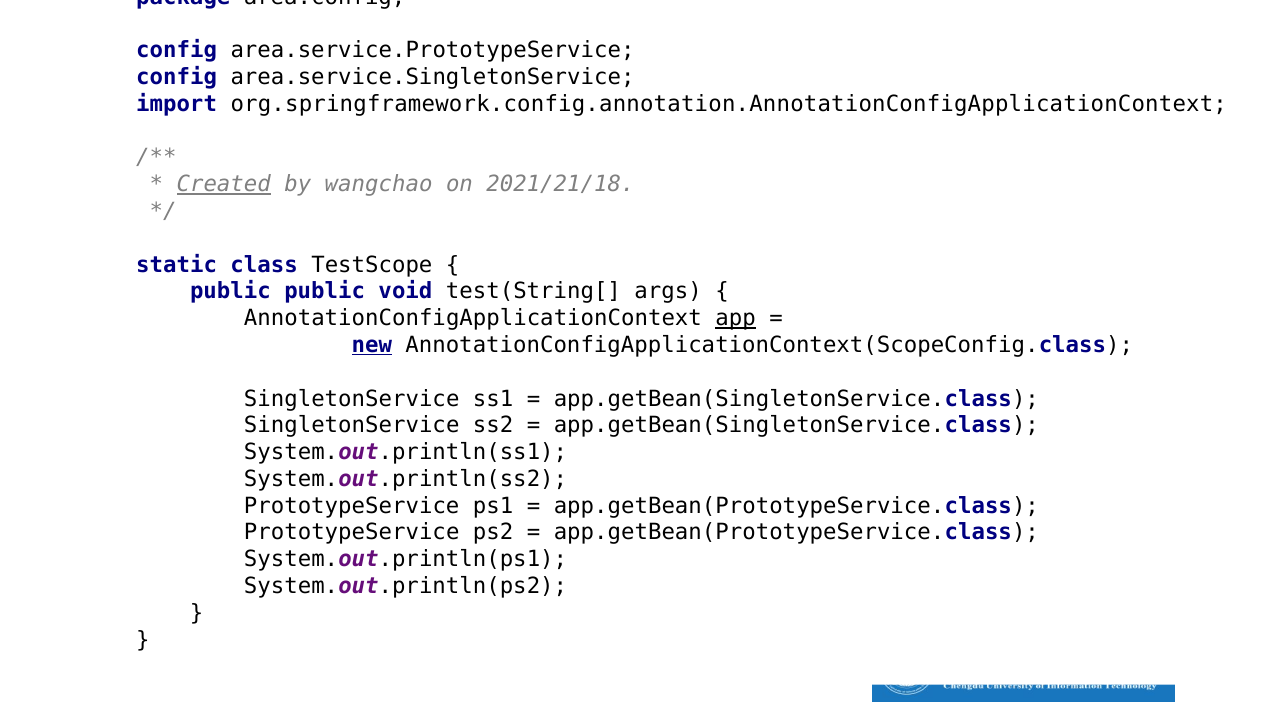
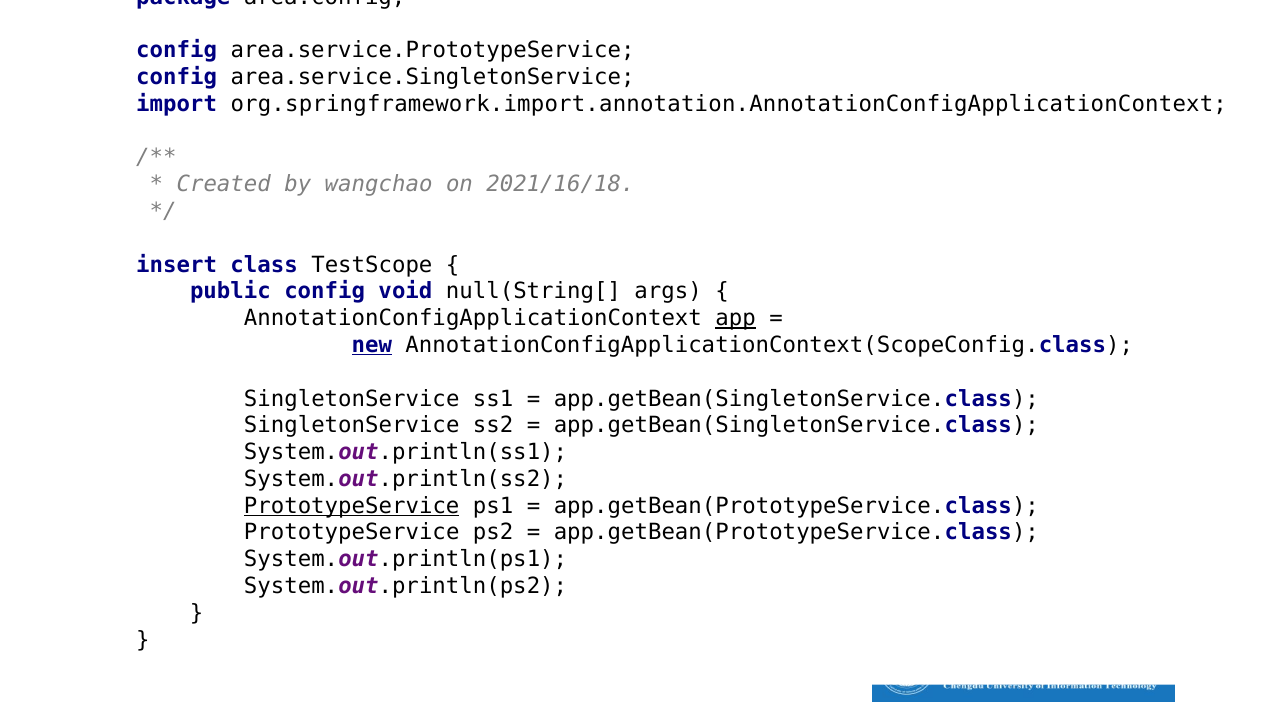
org.springframework.config.annotation.AnnotationConfigApplicationContext: org.springframework.config.annotation.AnnotationConfigApplicationContext -> org.springframework.import.annotation.AnnotationConfigApplicationContext
Created underline: present -> none
2021/21/18: 2021/21/18 -> 2021/16/18
static: static -> insert
public public: public -> config
test(String[: test(String[ -> null(String[
PrototypeService at (352, 506) underline: none -> present
